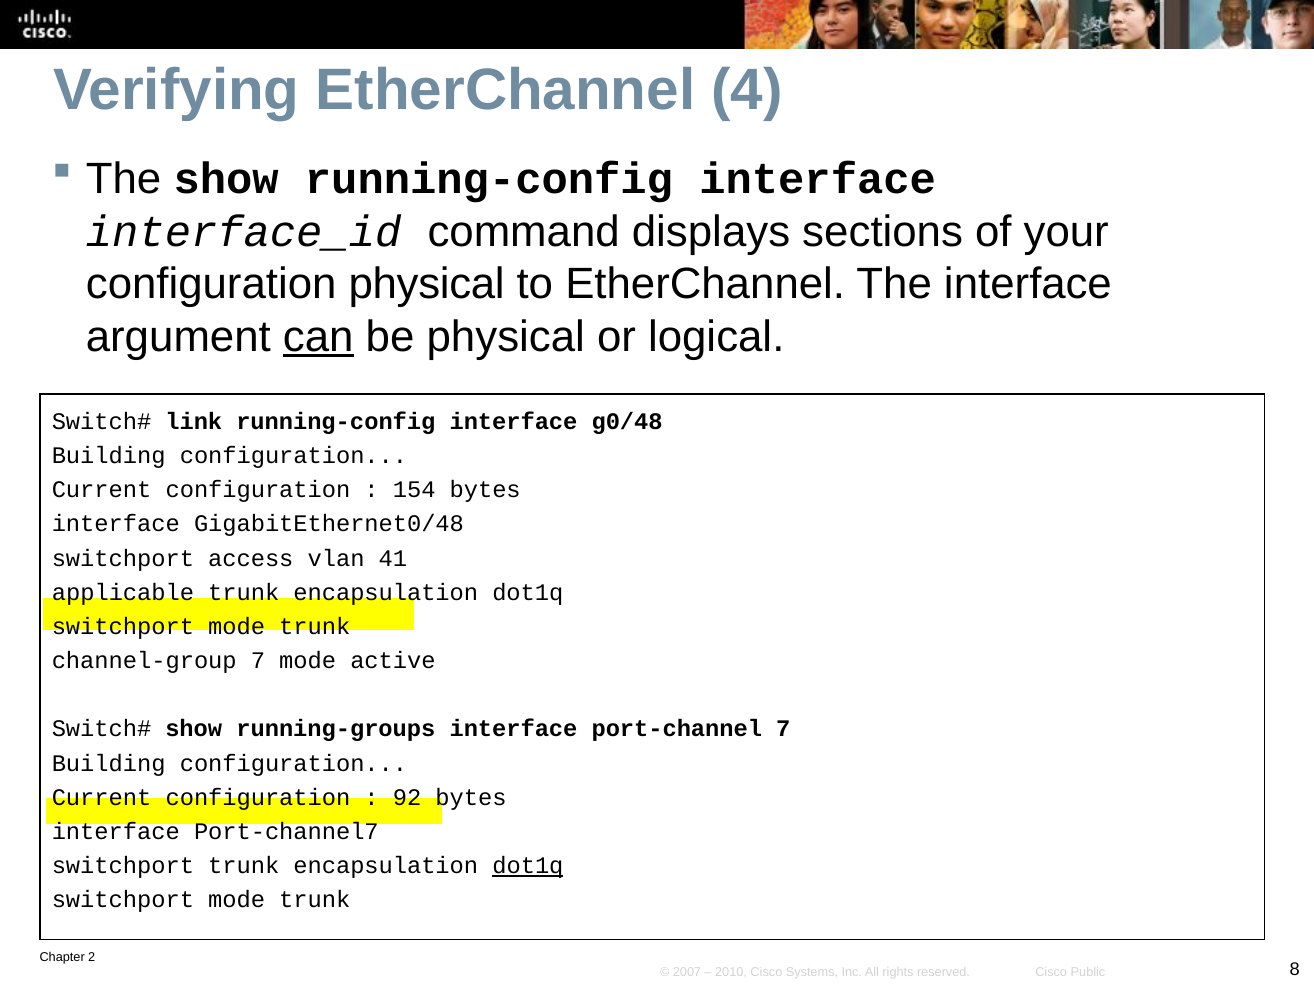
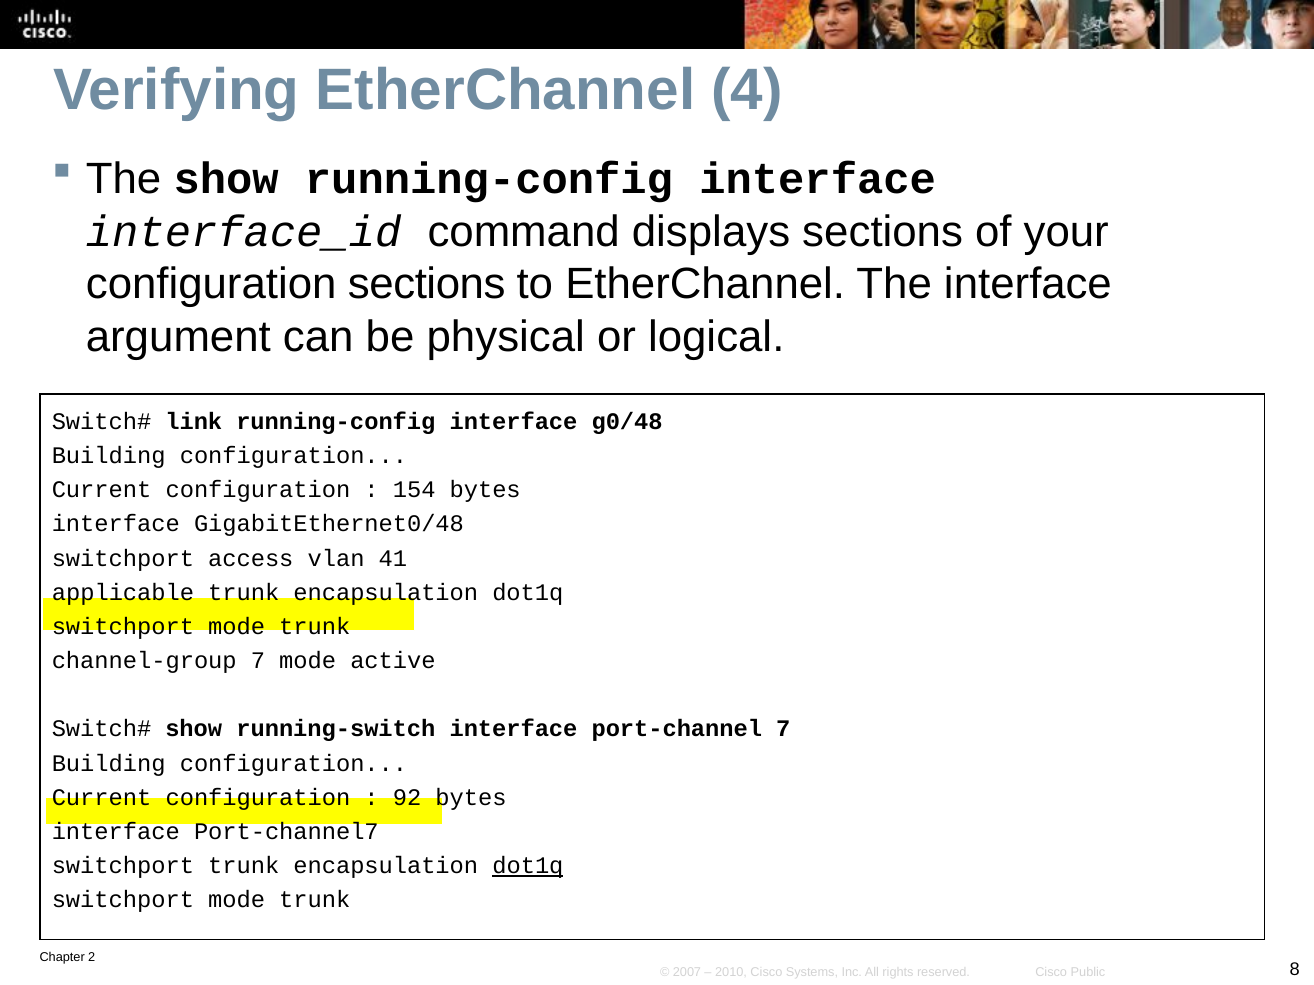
configuration physical: physical -> sections
can underline: present -> none
running-groups: running-groups -> running-switch
